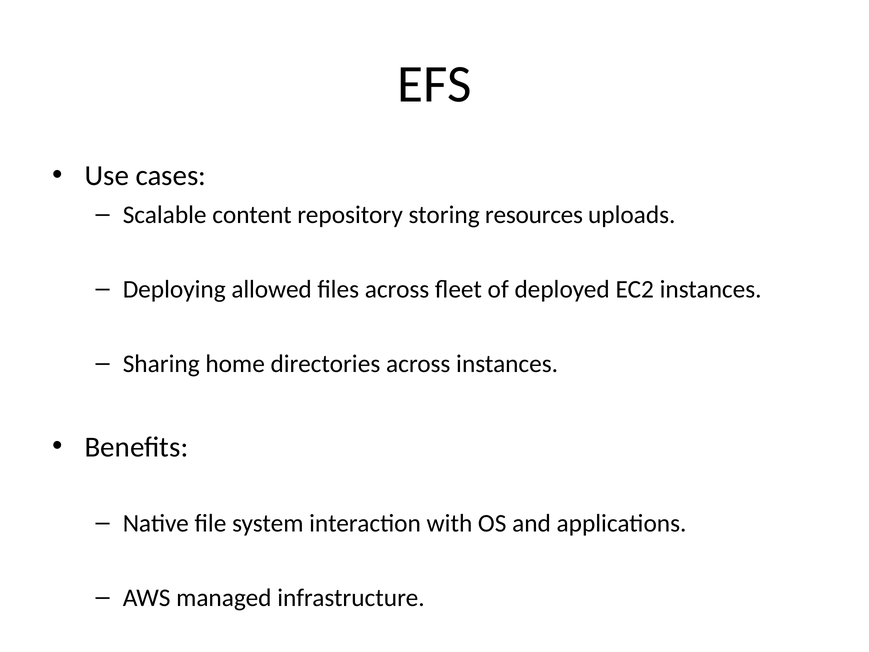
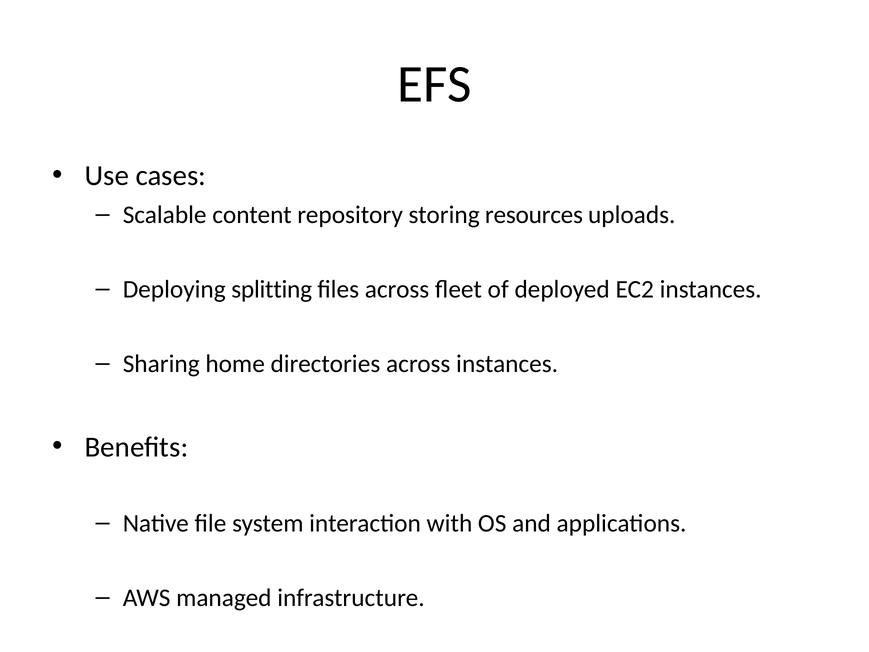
allowed: allowed -> splitting
